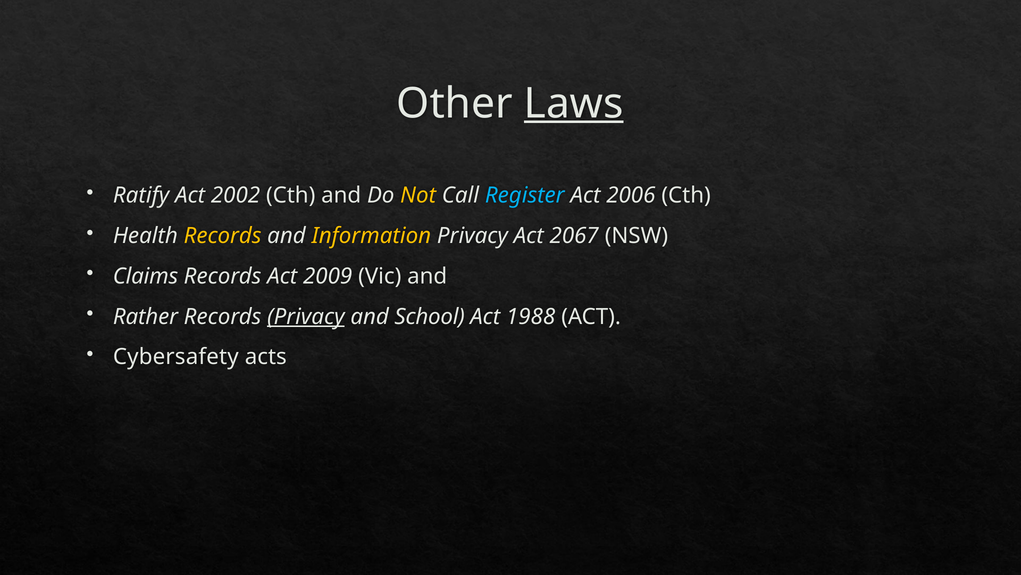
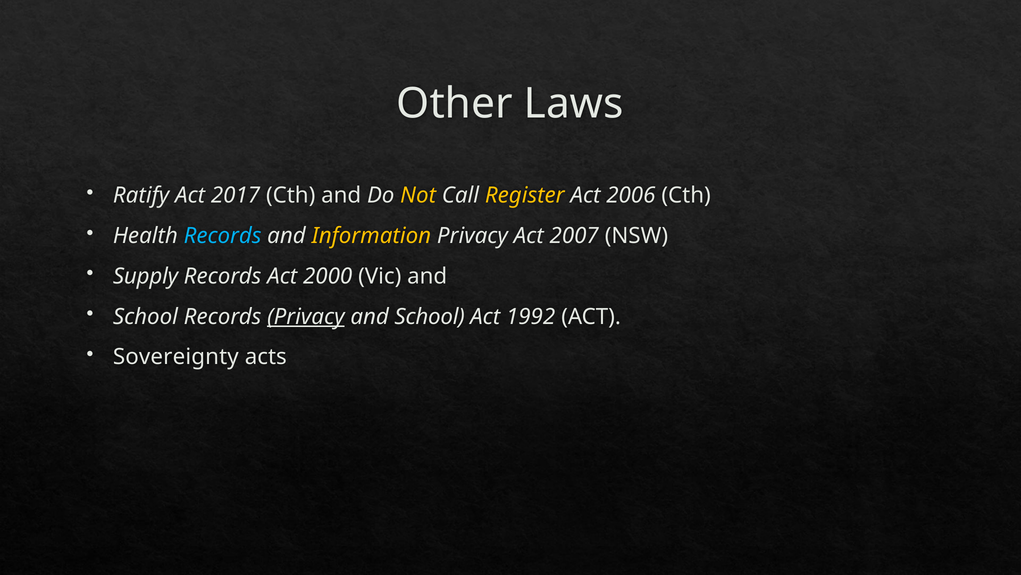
Laws underline: present -> none
2002: 2002 -> 2017
Register colour: light blue -> yellow
Records at (223, 236) colour: yellow -> light blue
2067: 2067 -> 2007
Claims: Claims -> Supply
2009: 2009 -> 2000
Rather at (145, 316): Rather -> School
1988: 1988 -> 1992
Cybersafety: Cybersafety -> Sovereignty
